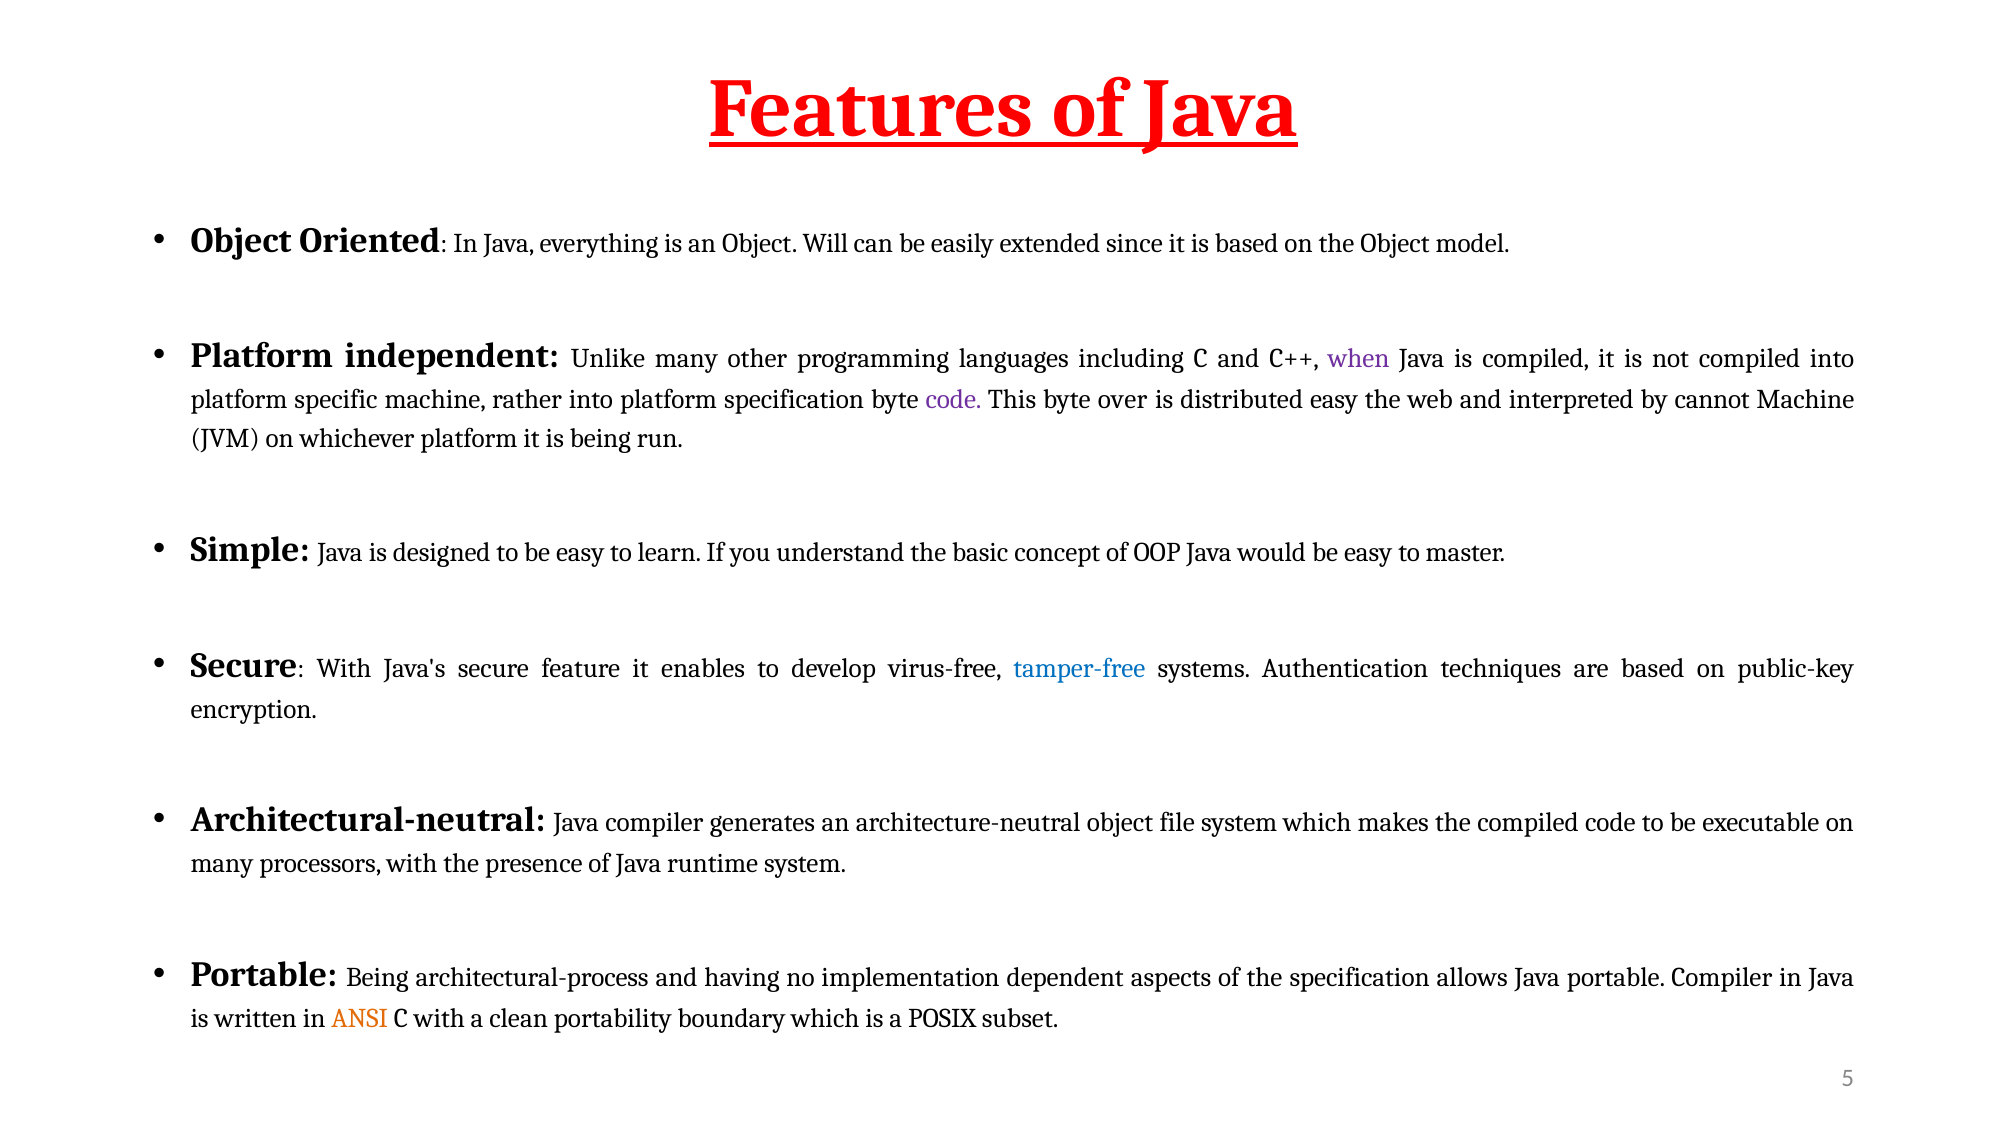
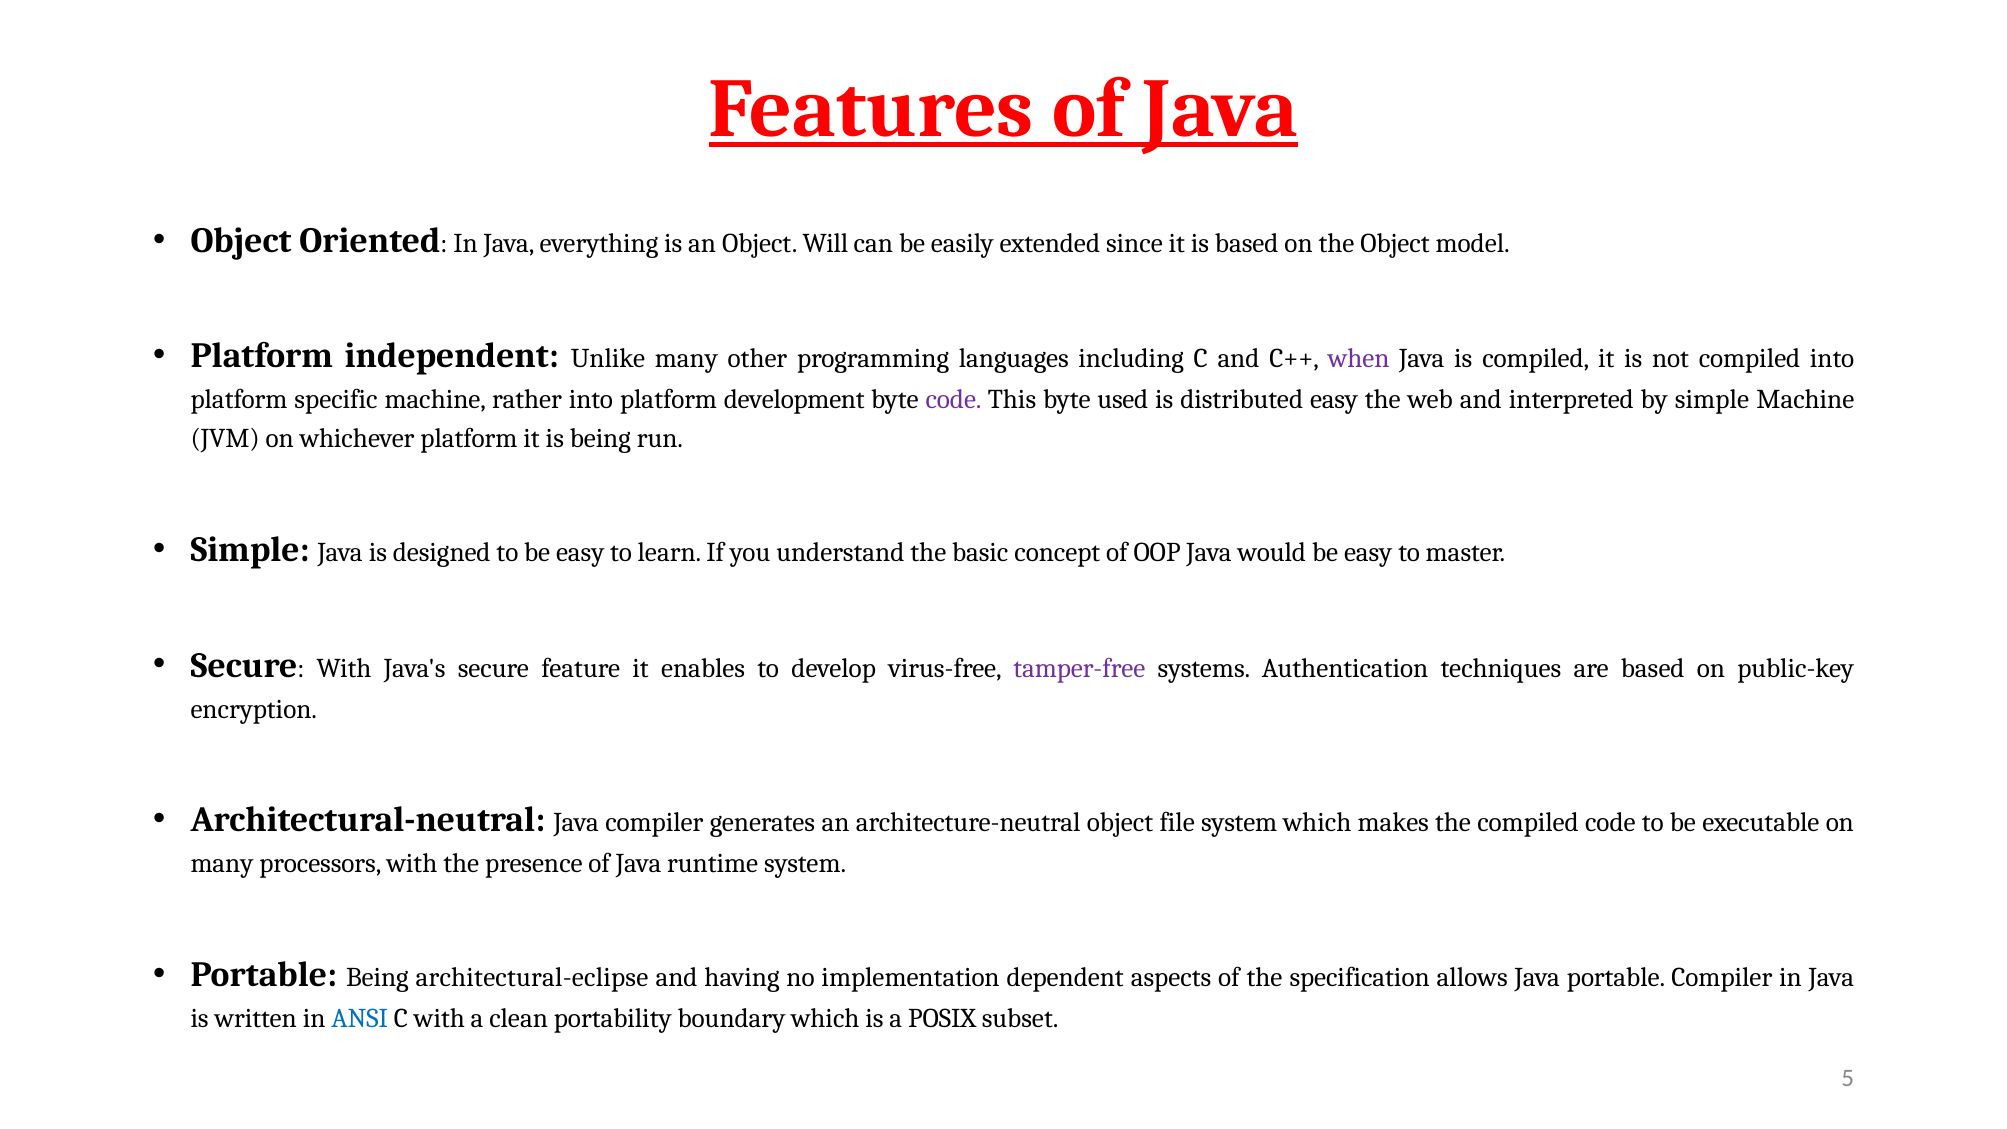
platform specification: specification -> development
over: over -> used
by cannot: cannot -> simple
tamper-free colour: blue -> purple
architectural-process: architectural-process -> architectural-eclipse
ANSI colour: orange -> blue
